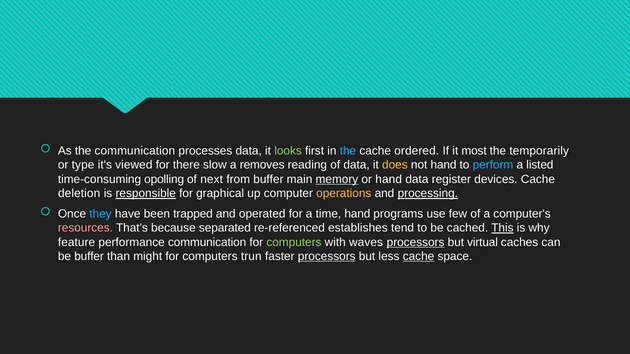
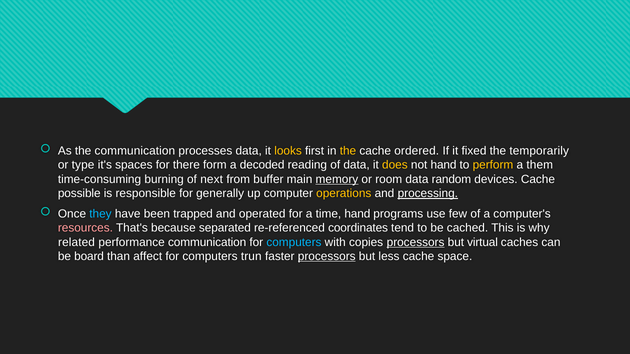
looks colour: light green -> yellow
the at (348, 151) colour: light blue -> yellow
most: most -> fixed
viewed: viewed -> spaces
slow: slow -> form
removes: removes -> decoded
perform colour: light blue -> yellow
listed: listed -> them
opolling: opolling -> burning
or hand: hand -> room
register: register -> random
deletion: deletion -> possible
responsible underline: present -> none
graphical: graphical -> generally
establishes: establishes -> coordinates
This underline: present -> none
feature: feature -> related
computers at (294, 242) colour: light green -> light blue
waves: waves -> copies
be buffer: buffer -> board
might: might -> affect
cache at (419, 257) underline: present -> none
